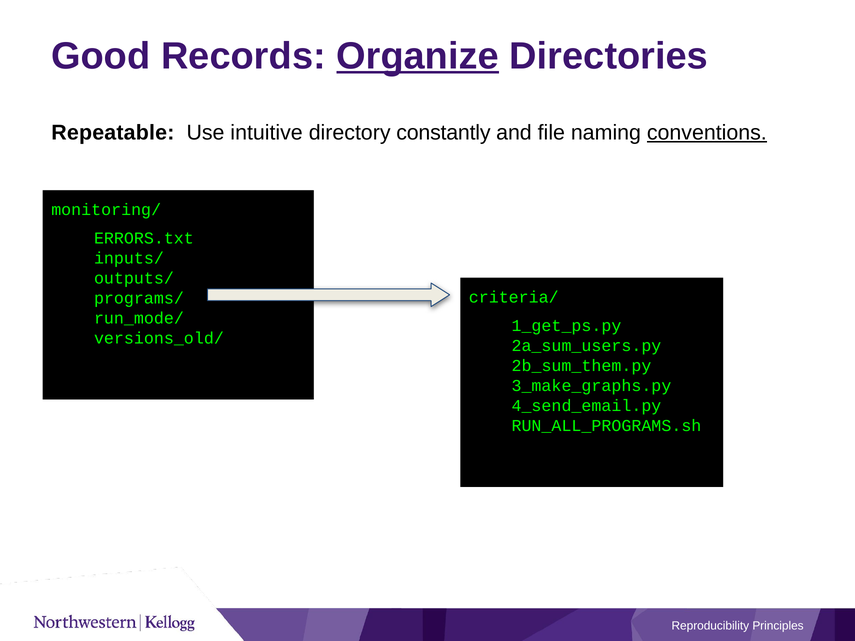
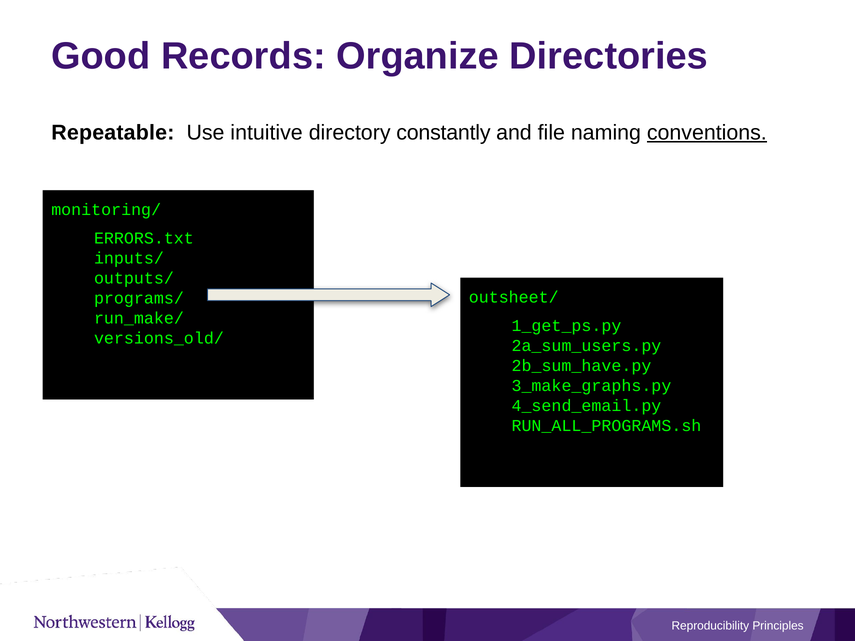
Organize underline: present -> none
criteria/: criteria/ -> outsheet/
run_mode/: run_mode/ -> run_make/
2b_sum_them.py: 2b_sum_them.py -> 2b_sum_have.py
